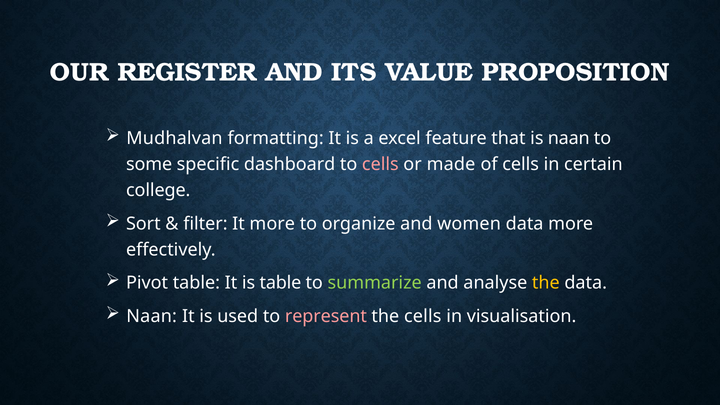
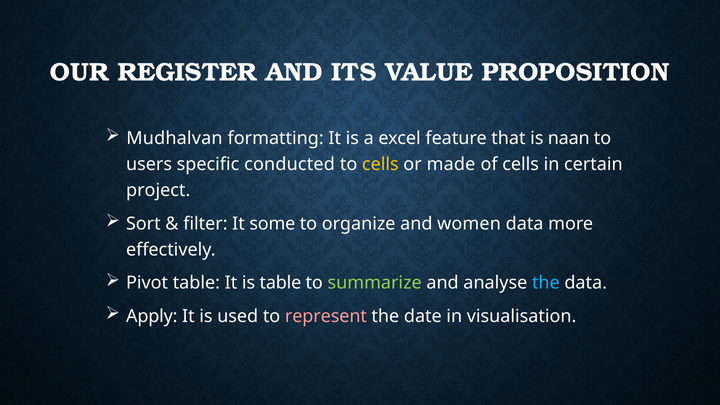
some: some -> users
dashboard: dashboard -> conducted
cells at (380, 164) colour: pink -> yellow
college: college -> project
It more: more -> some
the at (546, 283) colour: yellow -> light blue
Naan at (152, 316): Naan -> Apply
the cells: cells -> date
